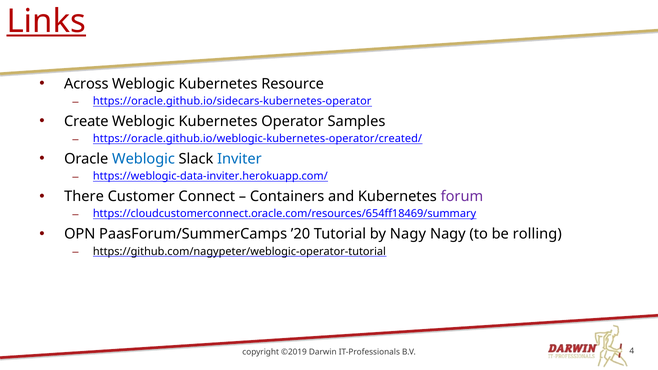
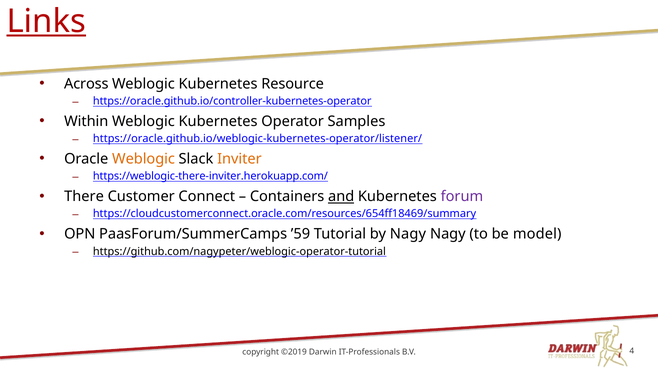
https://oracle.github.io/sidecars-kubernetes-operator: https://oracle.github.io/sidecars-kubernetes-operator -> https://oracle.github.io/controller-kubernetes-operator
Create: Create -> Within
https://oracle.github.io/weblogic-kubernetes-operator/created/: https://oracle.github.io/weblogic-kubernetes-operator/created/ -> https://oracle.github.io/weblogic-kubernetes-operator/listener/
Weblogic at (144, 159) colour: blue -> orange
Inviter colour: blue -> orange
https://weblogic-data-inviter.herokuapp.com/: https://weblogic-data-inviter.herokuapp.com/ -> https://weblogic-there-inviter.herokuapp.com/
and underline: none -> present
’20: ’20 -> ’59
rolling: rolling -> model
